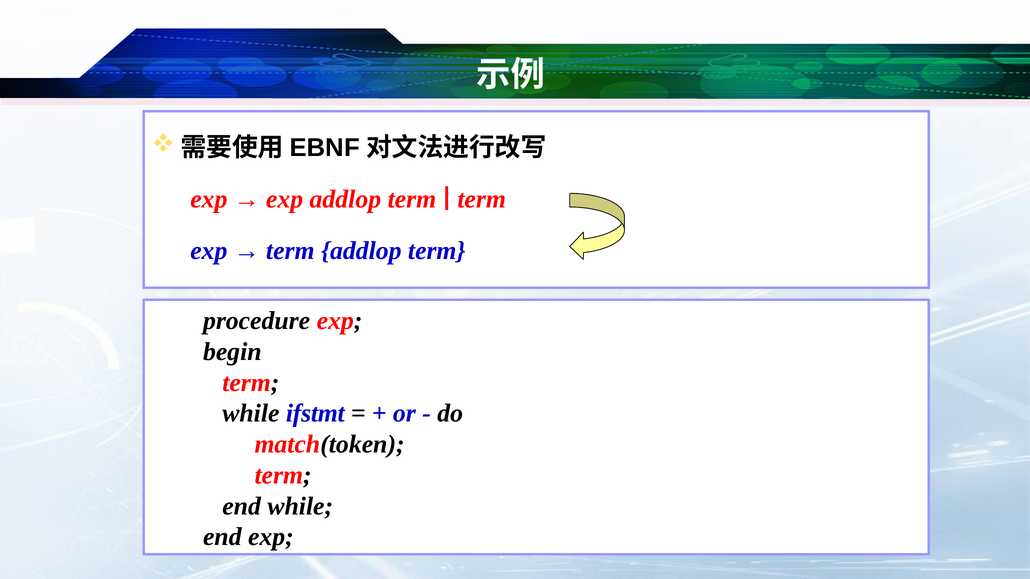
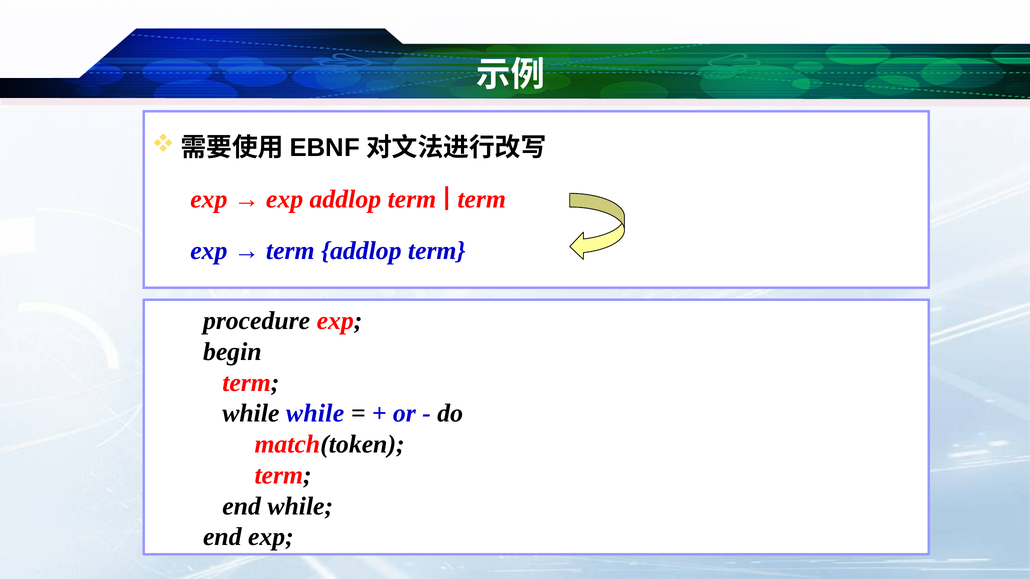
while ifstmt: ifstmt -> while
